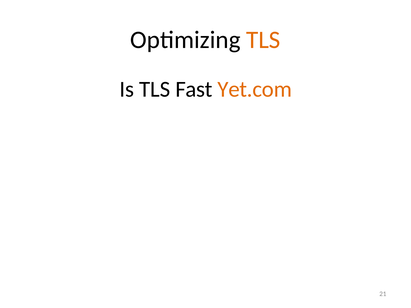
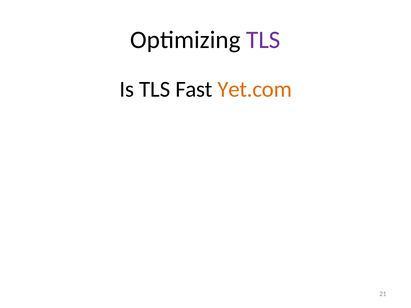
TLS at (263, 40) colour: orange -> purple
